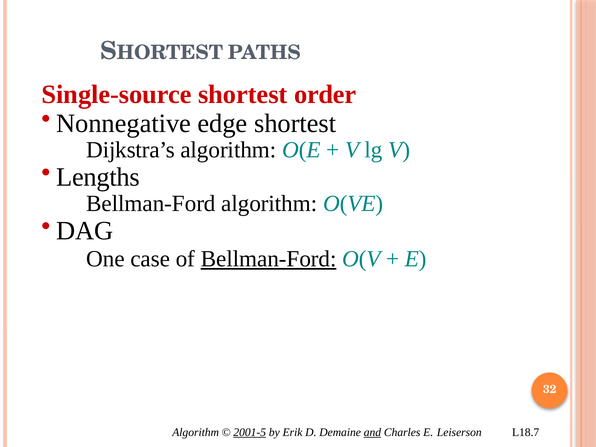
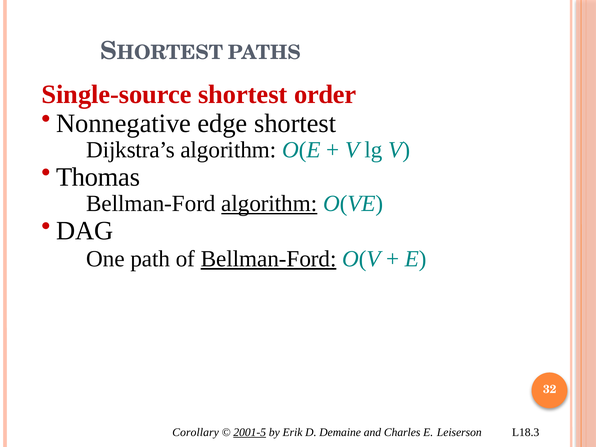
Lengths: Lengths -> Thomas
algorithm at (269, 204) underline: none -> present
case: case -> path
Algorithm at (196, 432): Algorithm -> Corollary
and underline: present -> none
L18.7: L18.7 -> L18.3
